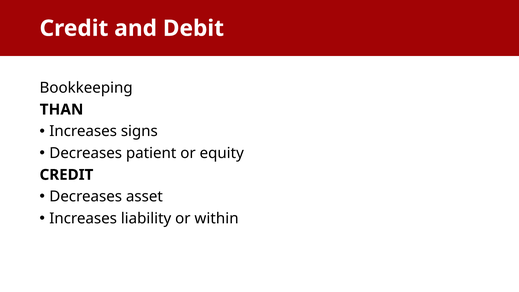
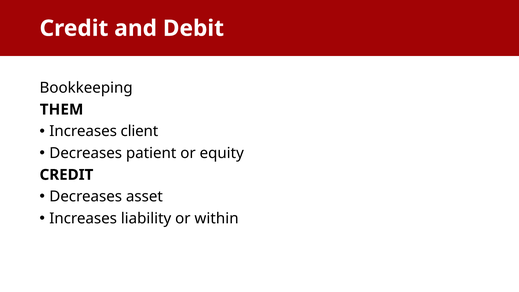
THAN: THAN -> THEM
signs: signs -> client
